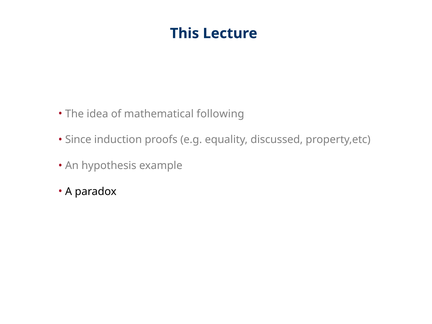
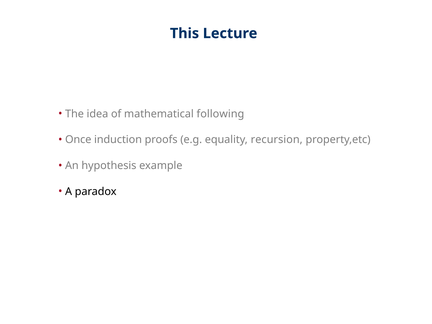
Since: Since -> Once
discussed: discussed -> recursion
